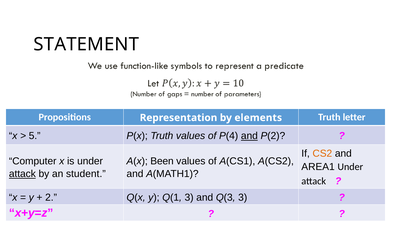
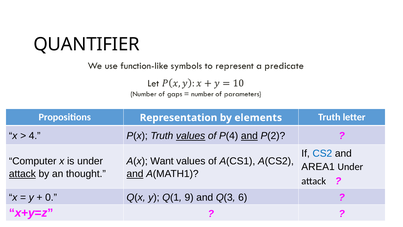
STATEMENT: STATEMENT -> QUANTIFIER
5: 5 -> 4
values at (191, 136) underline: none -> present
CS2 colour: orange -> blue
Been: Been -> Want
student: student -> thought
and at (135, 174) underline: none -> present
2: 2 -> 0
Q(1 3: 3 -> 9
Q(3 3: 3 -> 6
